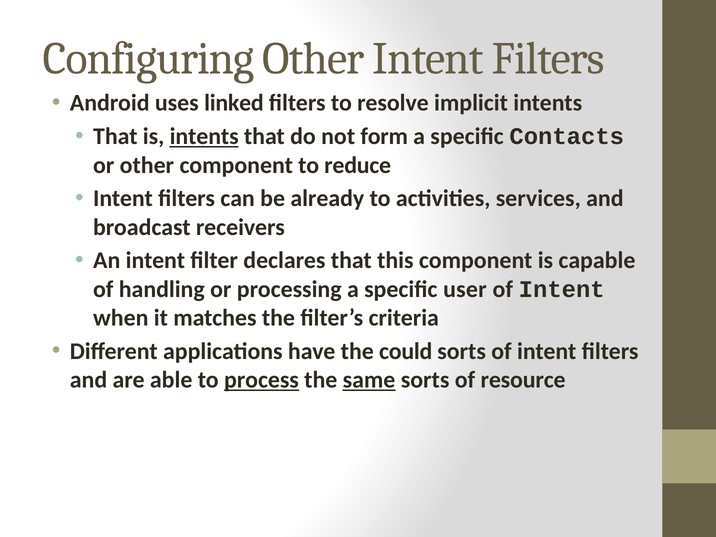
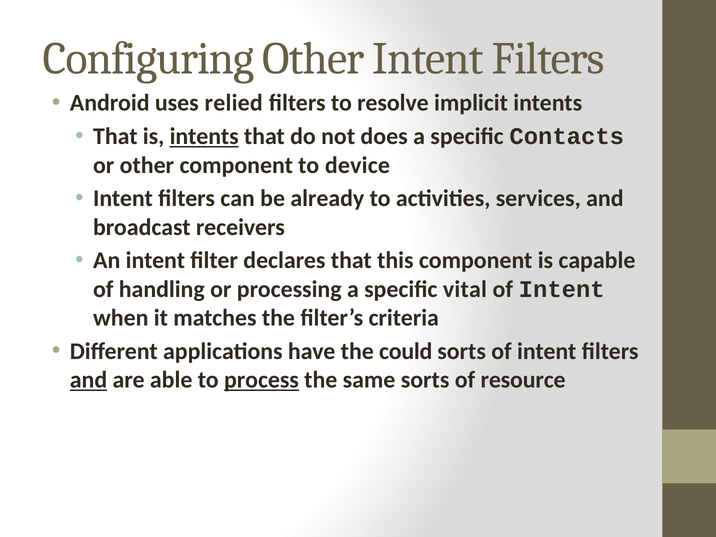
linked: linked -> relied
form: form -> does
reduce: reduce -> device
user: user -> vital
and at (89, 380) underline: none -> present
same underline: present -> none
